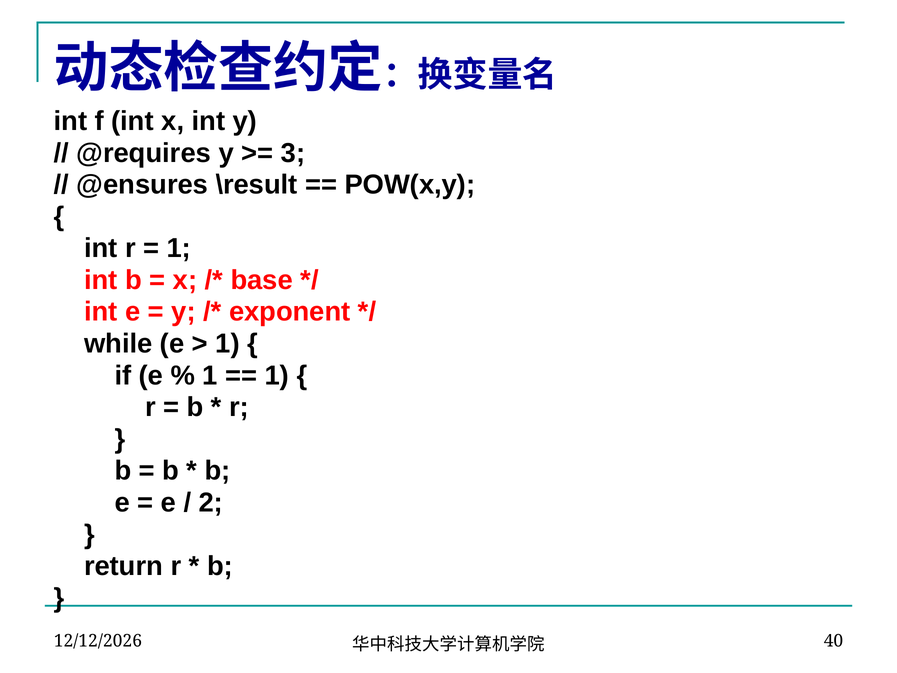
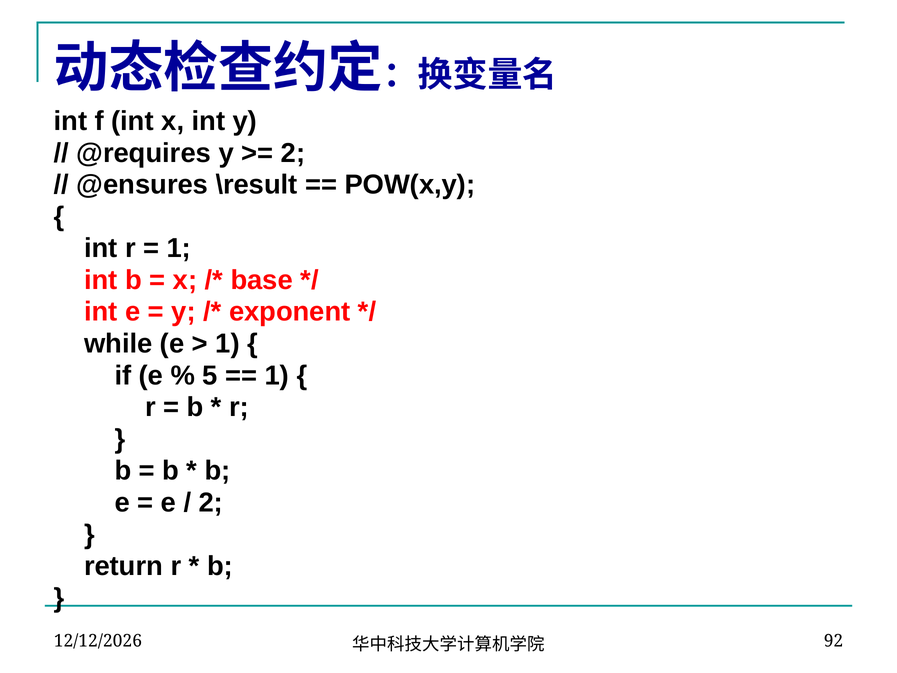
3 at (293, 153): 3 -> 2
1 at (210, 375): 1 -> 5
40: 40 -> 92
